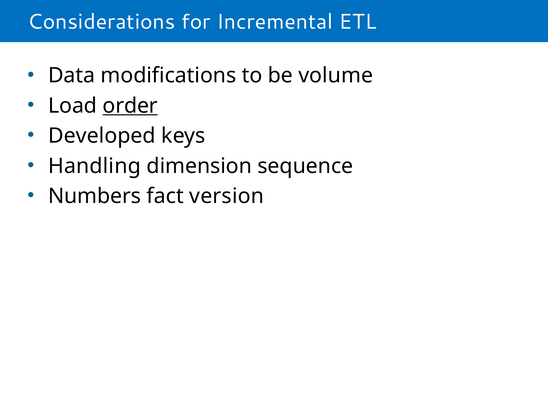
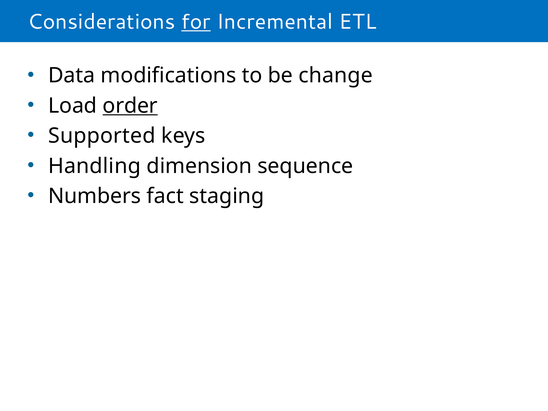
for underline: none -> present
volume: volume -> change
Developed: Developed -> Supported
version: version -> staging
